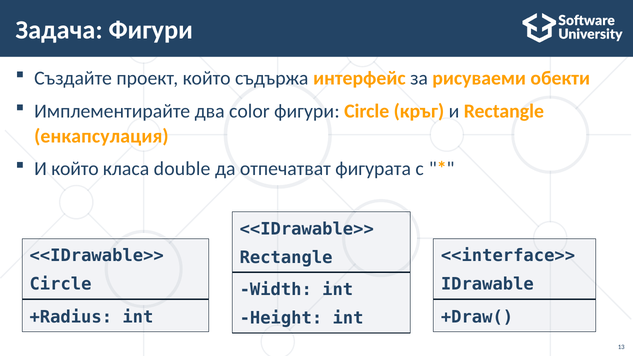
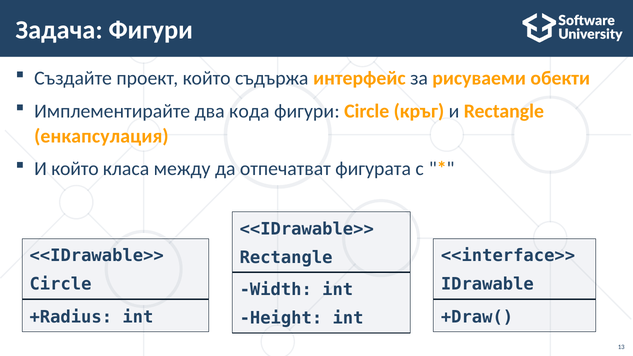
color: color -> кода
double: double -> между
